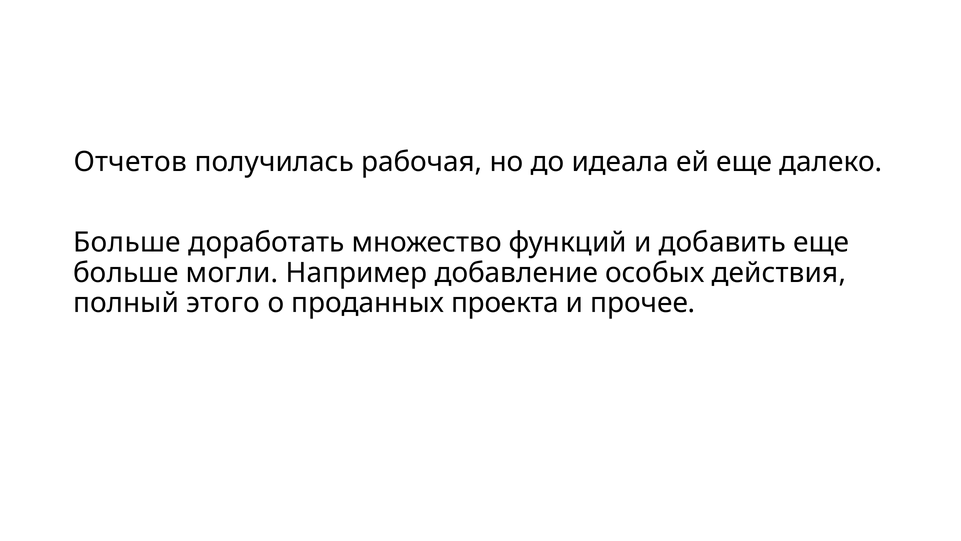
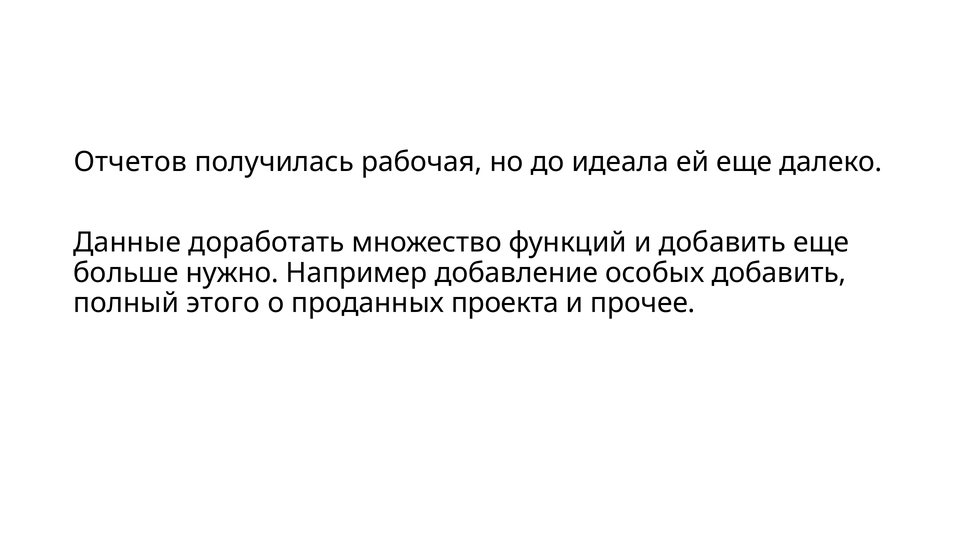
Больше at (127, 242): Больше -> Данные
могли: могли -> нужно
особых действия: действия -> добавить
